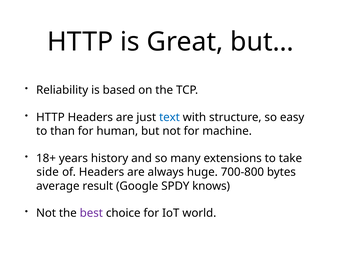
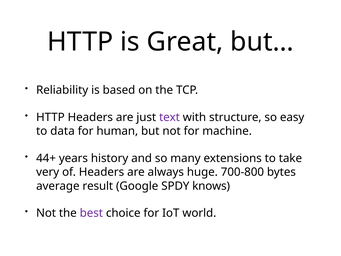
text colour: blue -> purple
than: than -> data
18+: 18+ -> 44+
side: side -> very
